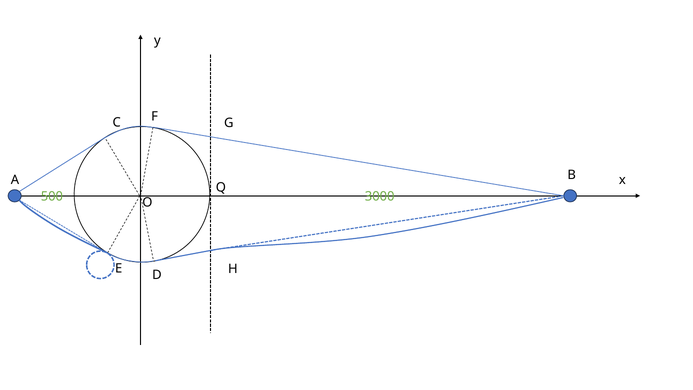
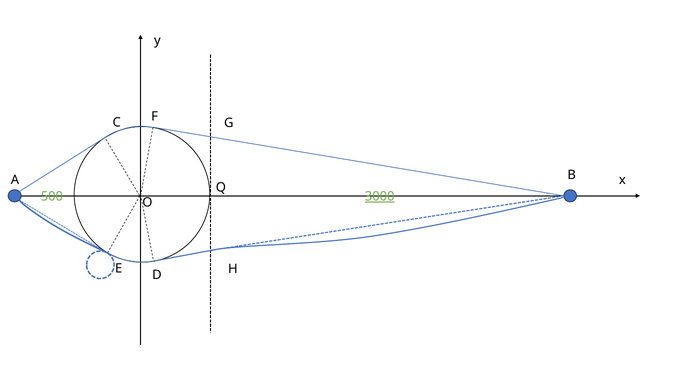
3000 underline: none -> present
